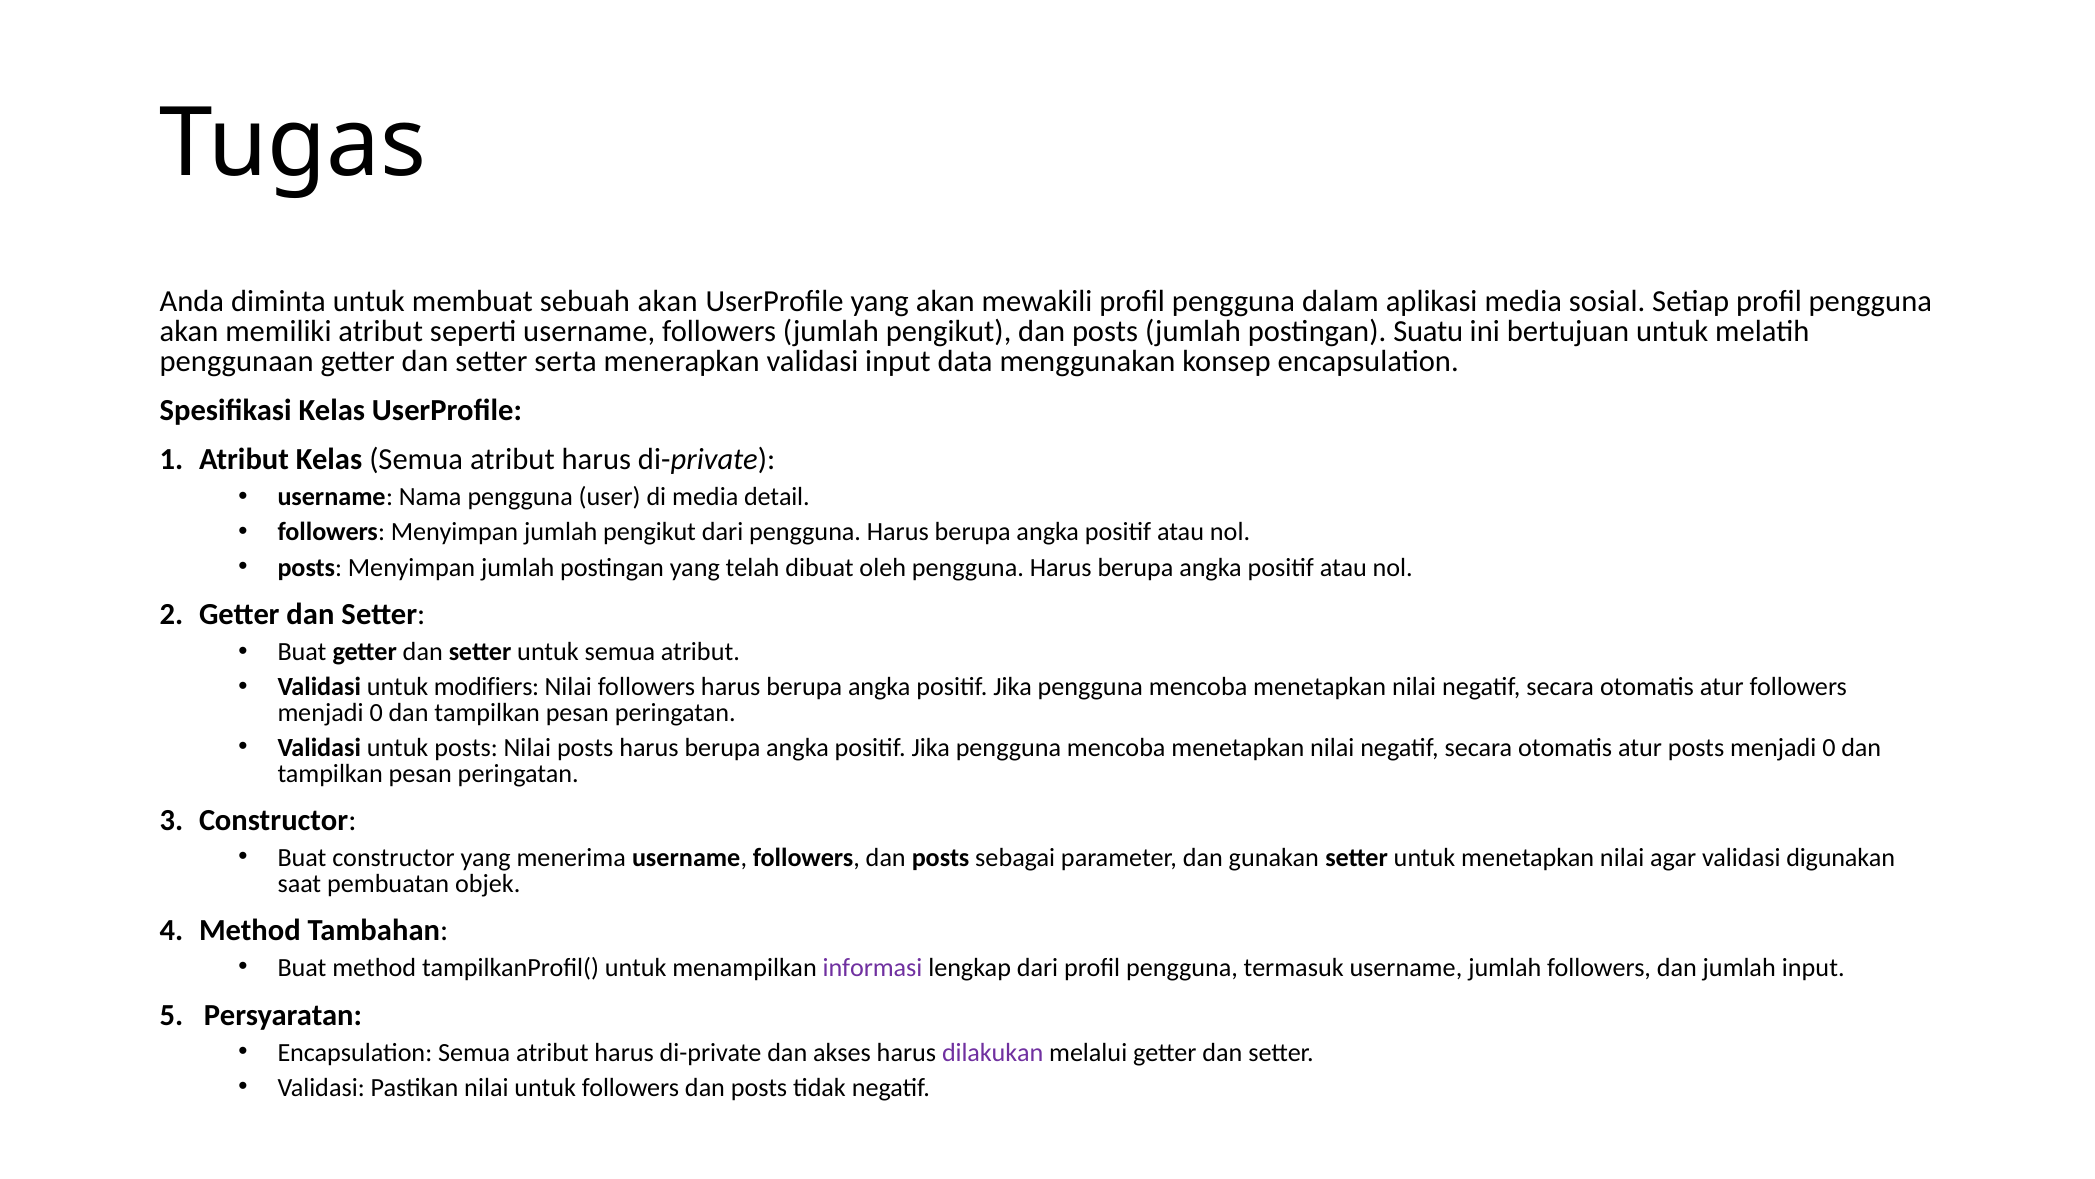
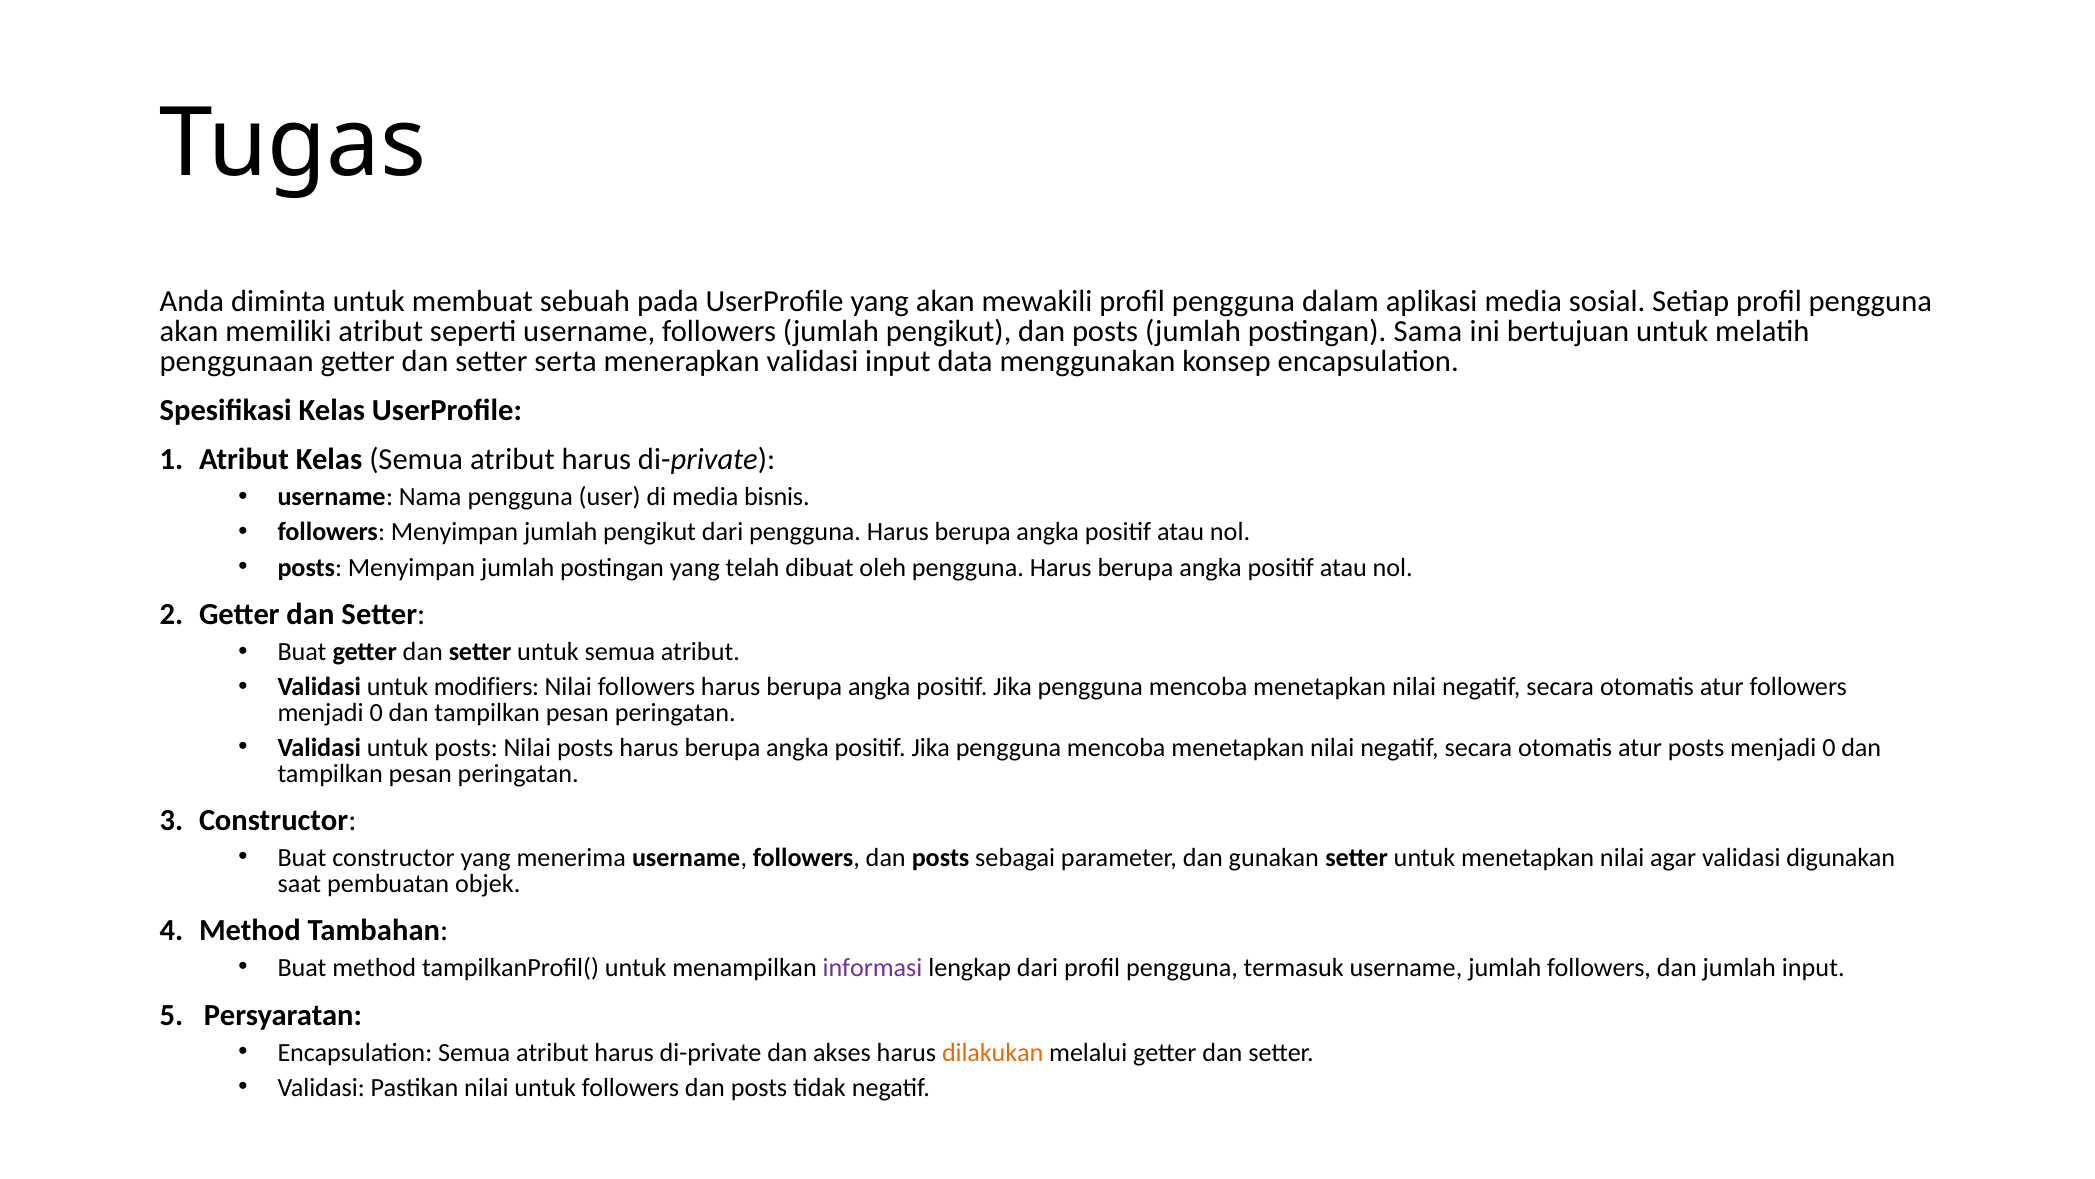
sebuah akan: akan -> pada
Suatu: Suatu -> Sama
detail: detail -> bisnis
dilakukan colour: purple -> orange
